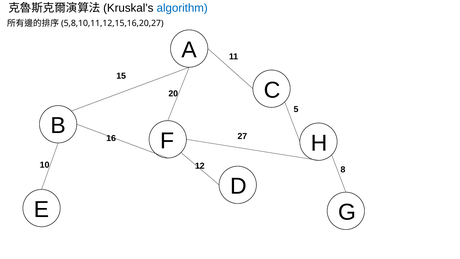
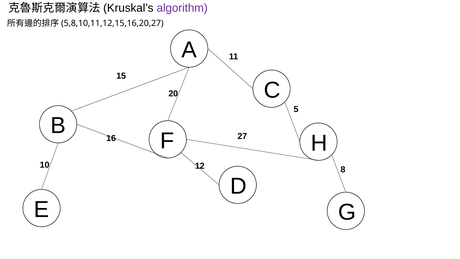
algorithm colour: blue -> purple
